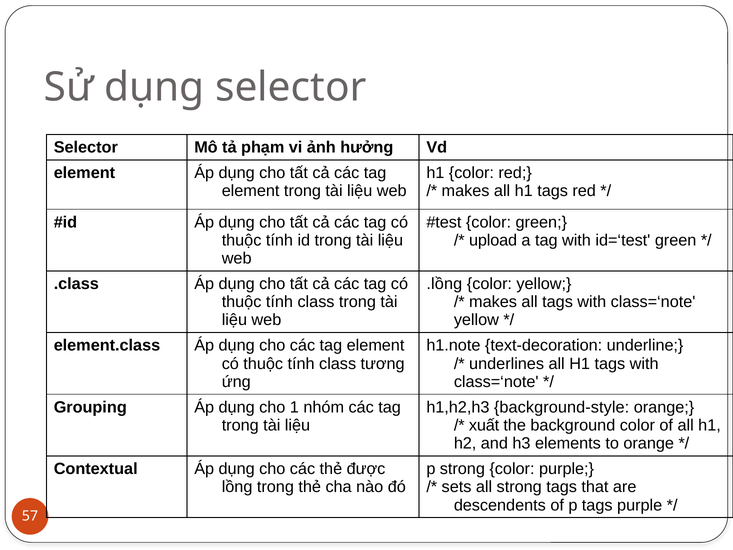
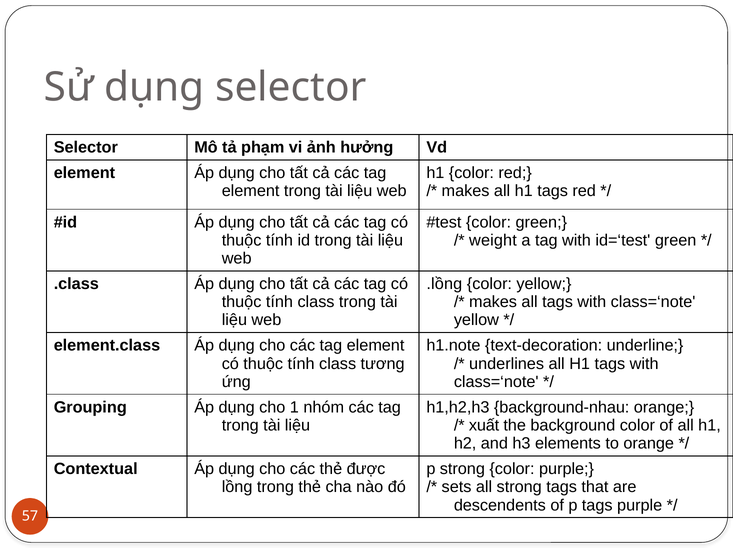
upload: upload -> weight
background-style: background-style -> background-nhau
